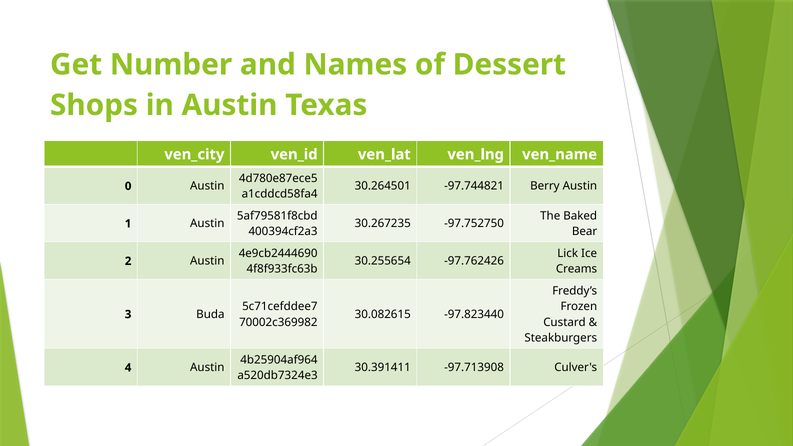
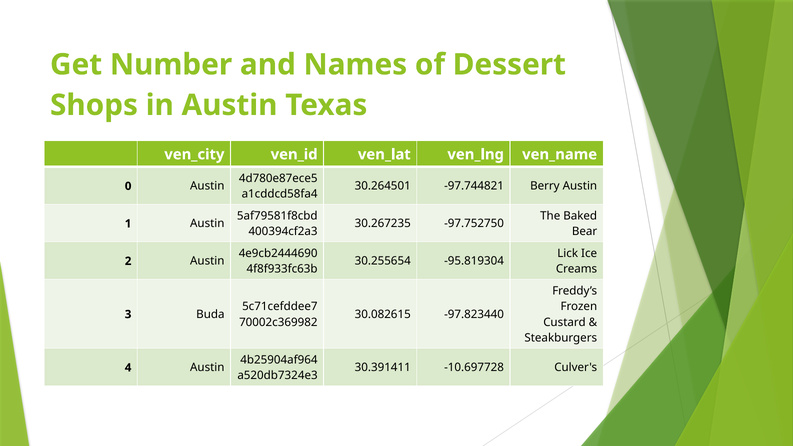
-97.762426: -97.762426 -> -95.819304
-97.713908: -97.713908 -> -10.697728
